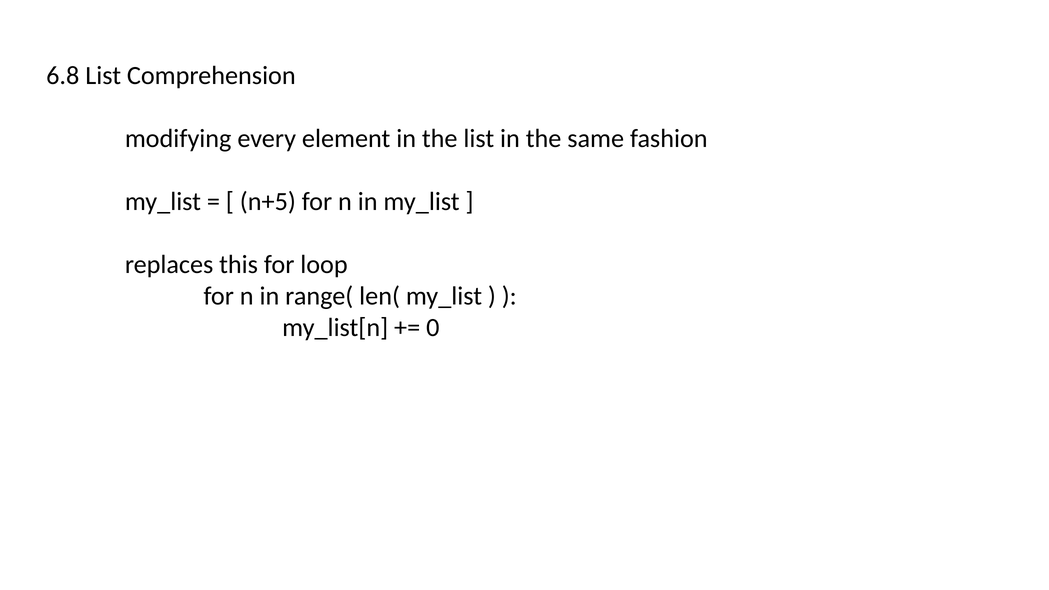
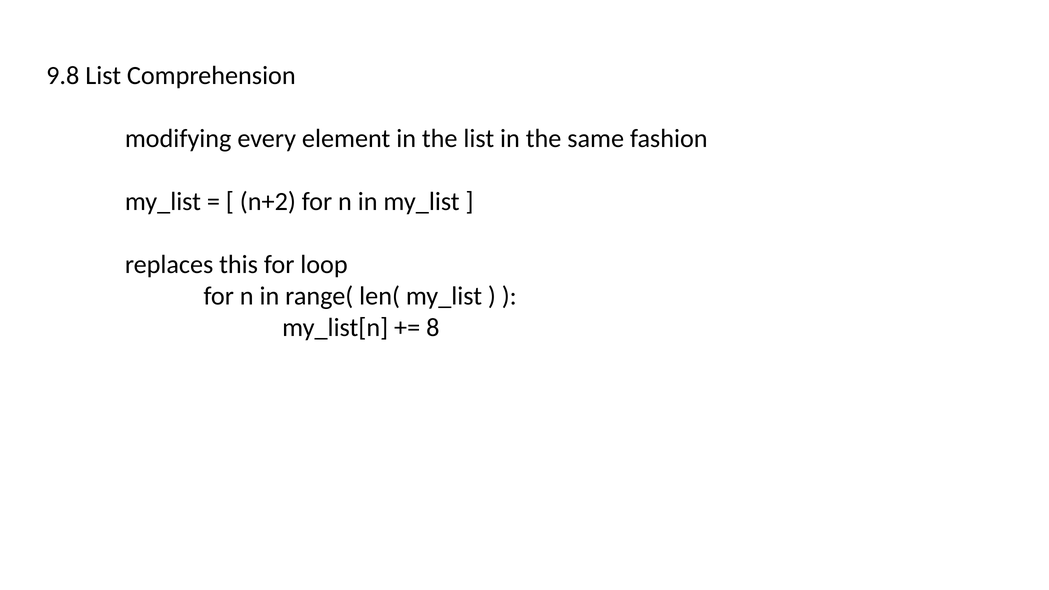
6.8: 6.8 -> 9.8
n+5: n+5 -> n+2
0: 0 -> 8
